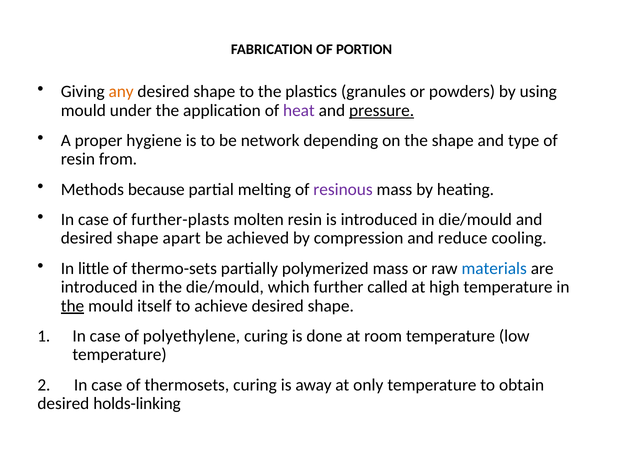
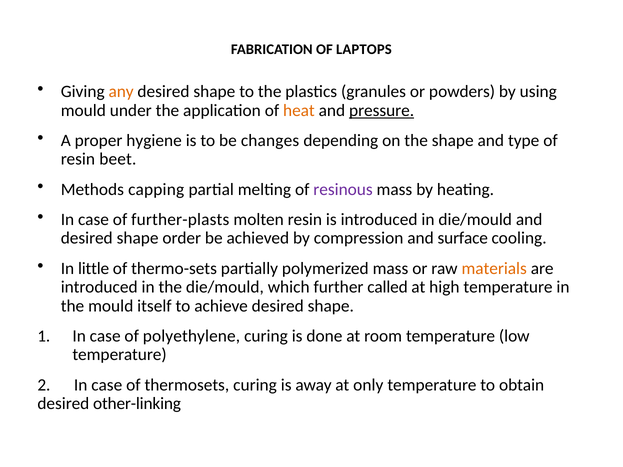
PORTION: PORTION -> LAPTOPS
heat colour: purple -> orange
network: network -> changes
from: from -> beet
because: because -> capping
apart: apart -> order
reduce: reduce -> surface
materials colour: blue -> orange
the at (72, 306) underline: present -> none
holds-linking: holds-linking -> other-linking
